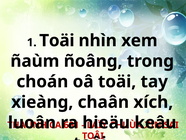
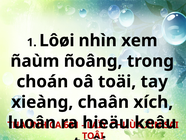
1 Toäi: Toäi -> Lôøi
